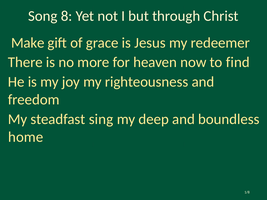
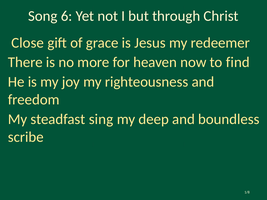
8: 8 -> 6
Make: Make -> Close
home: home -> scribe
